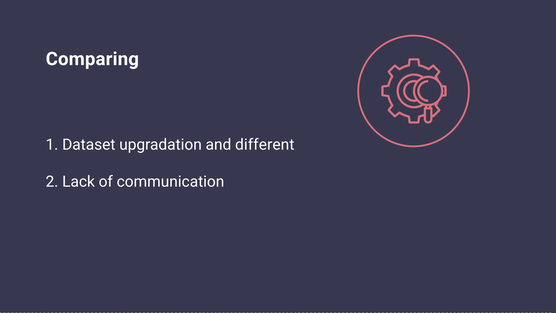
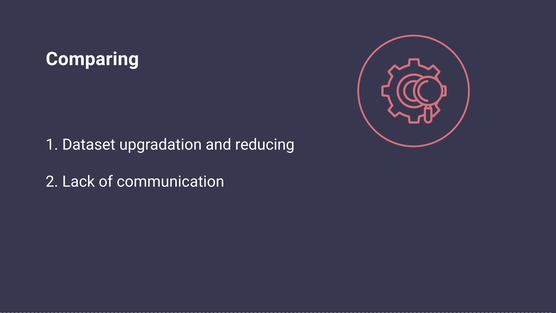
different: different -> reducing
